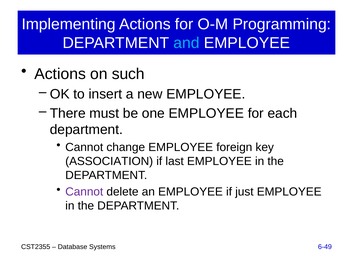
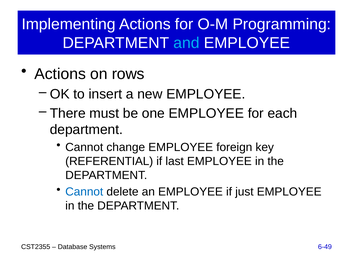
such: such -> rows
ASSOCIATION: ASSOCIATION -> REFERENTIAL
Cannot at (84, 192) colour: purple -> blue
